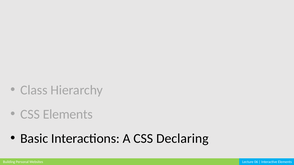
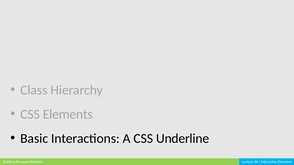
Declaring: Declaring -> Underline
